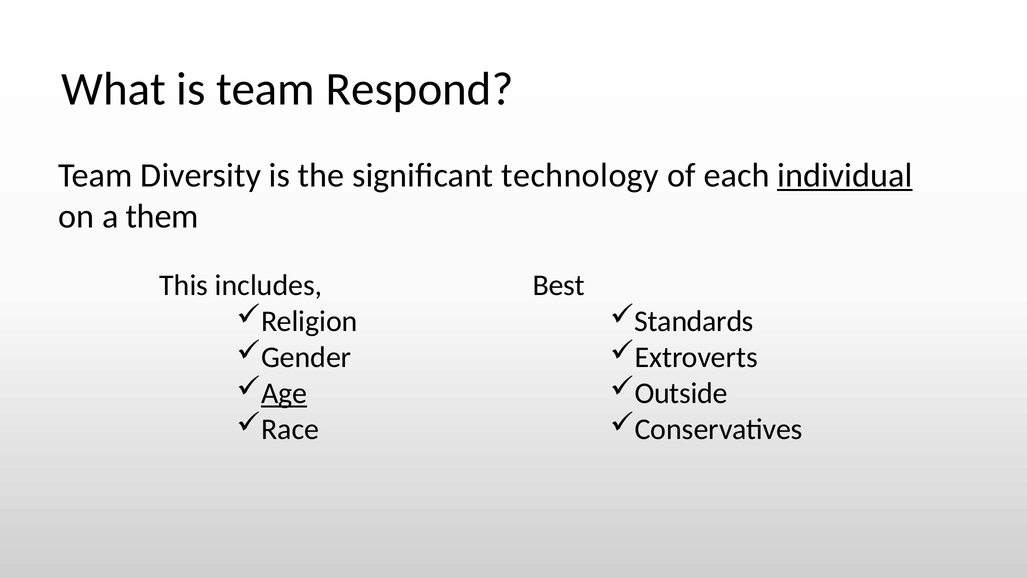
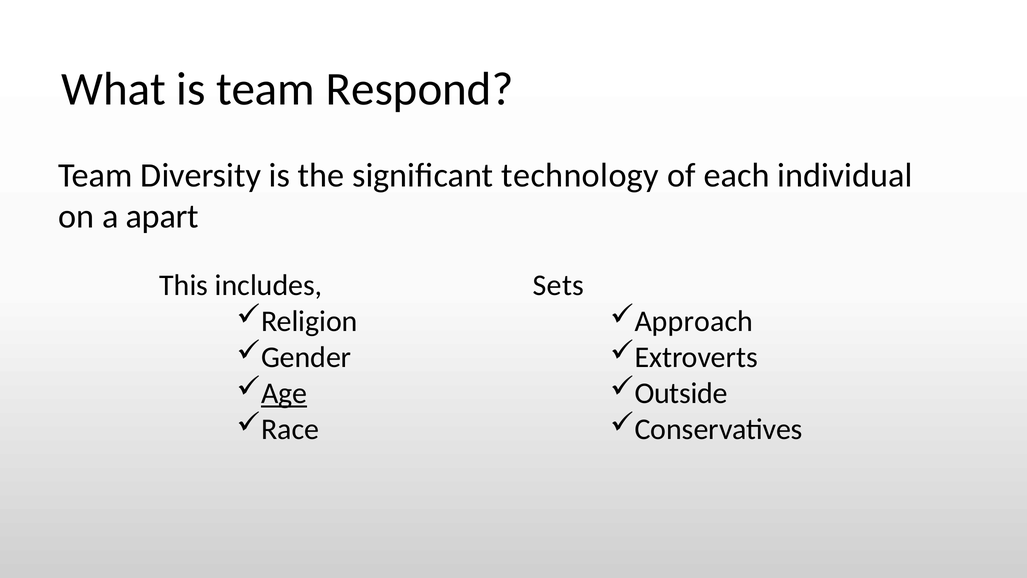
individual underline: present -> none
them: them -> apart
Best: Best -> Sets
Standards: Standards -> Approach
